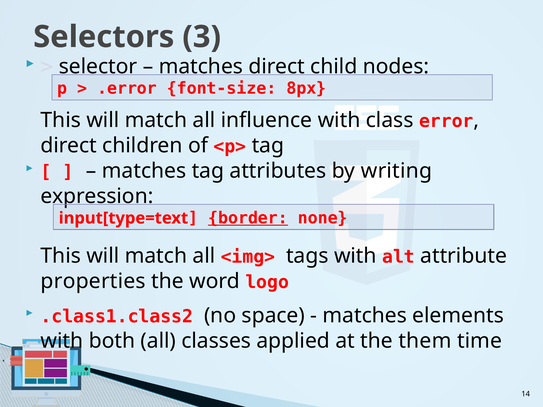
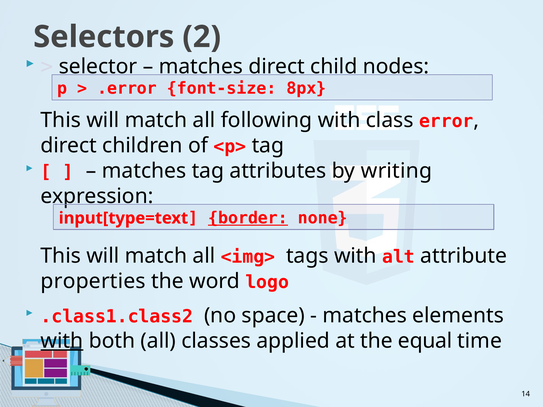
3: 3 -> 2
influence: influence -> following
with at (62, 341) underline: none -> present
them: them -> equal
